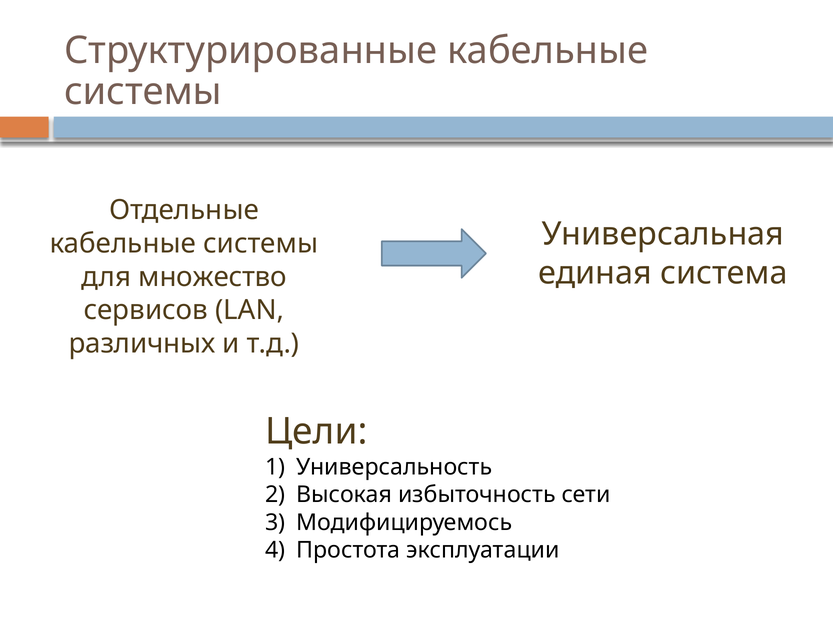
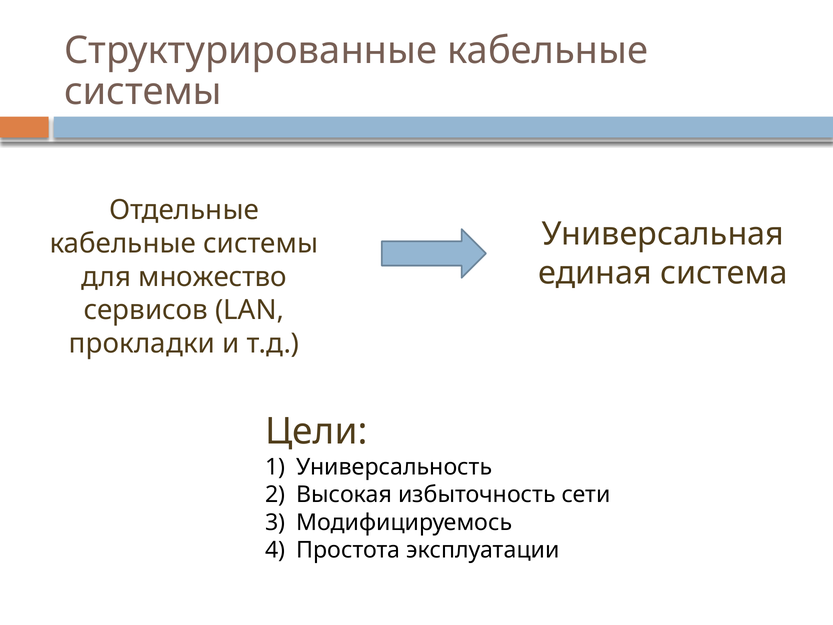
различных: различных -> прокладки
